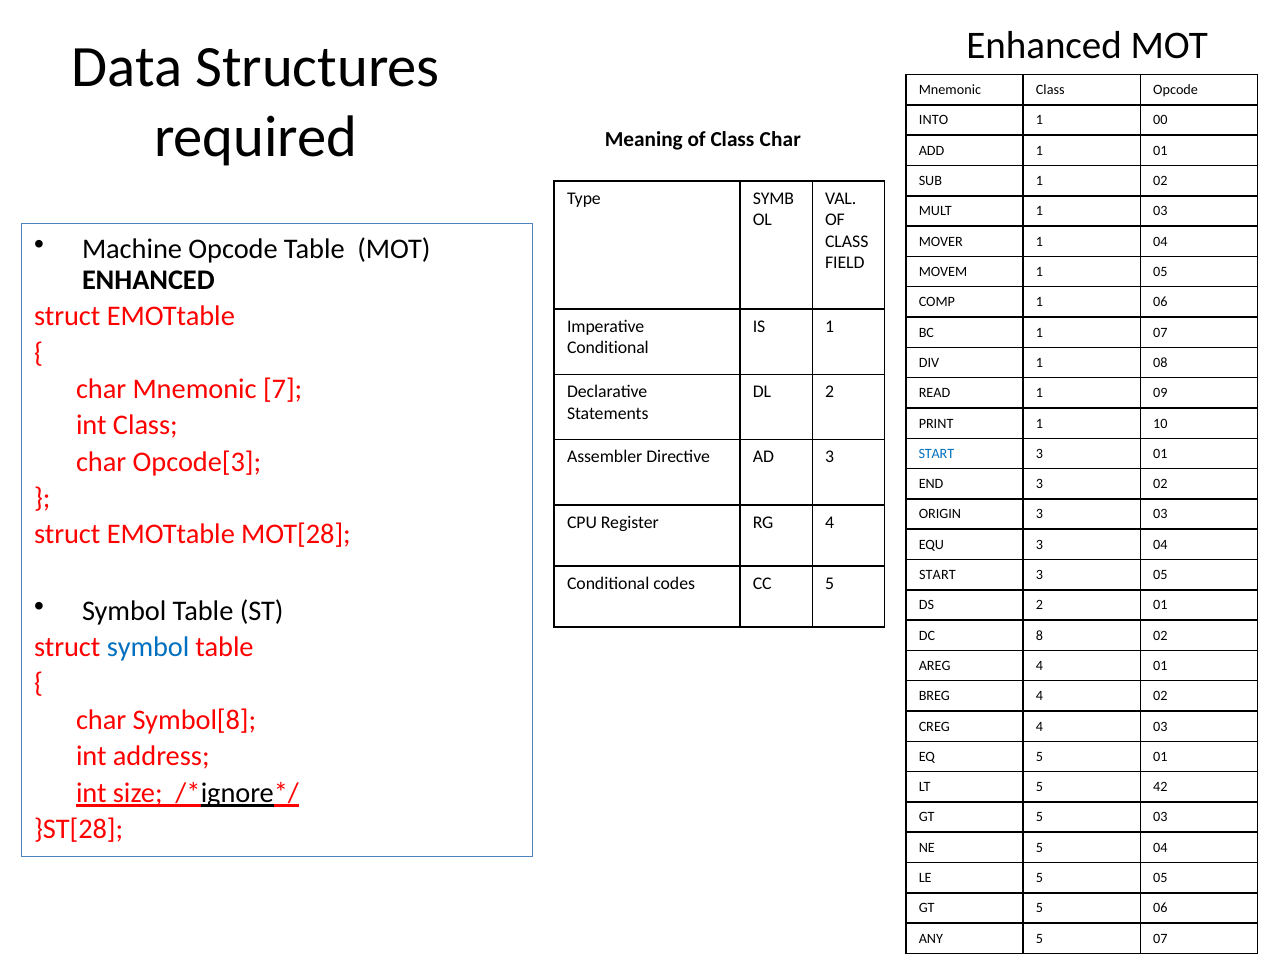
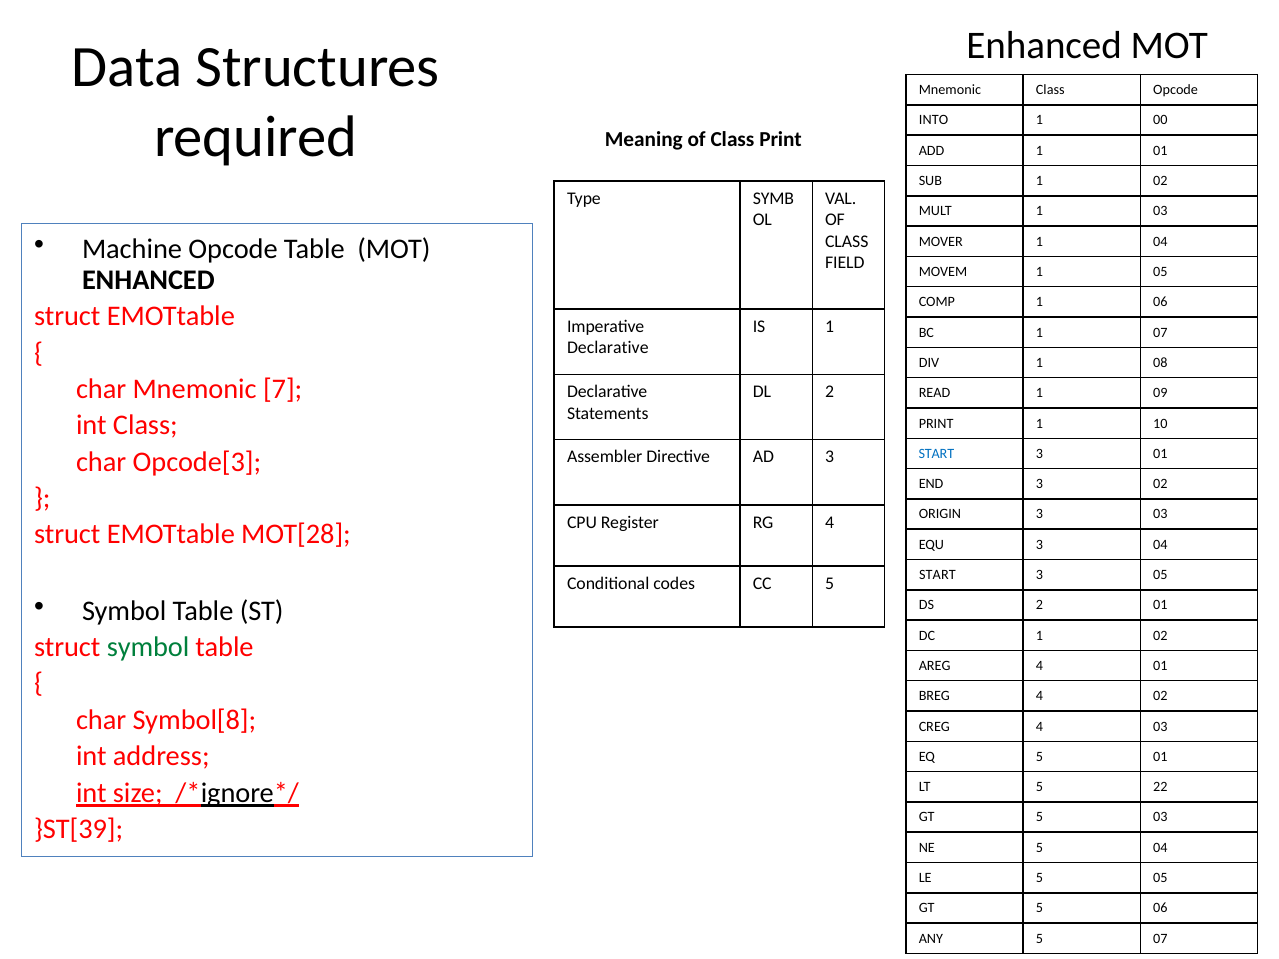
of Class Char: Char -> Print
Conditional at (608, 348): Conditional -> Declarative
DC 8: 8 -> 1
symbol at (148, 647) colour: blue -> green
42: 42 -> 22
}ST[28: }ST[28 -> }ST[39
